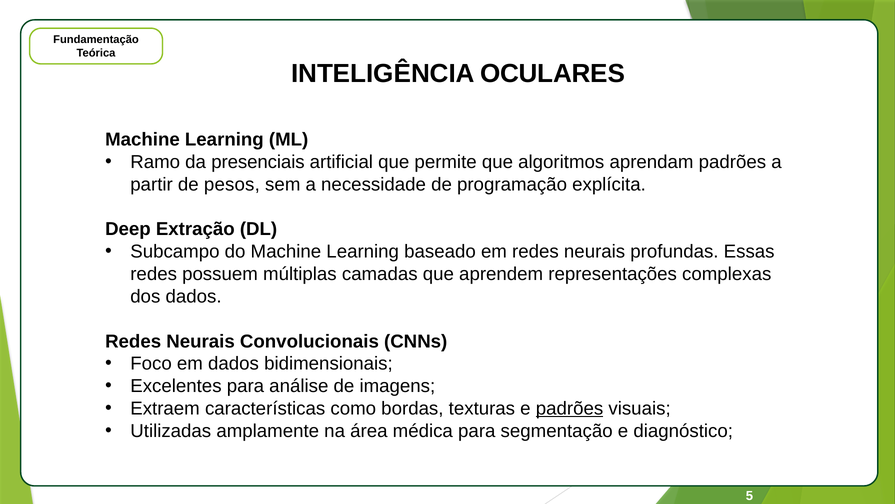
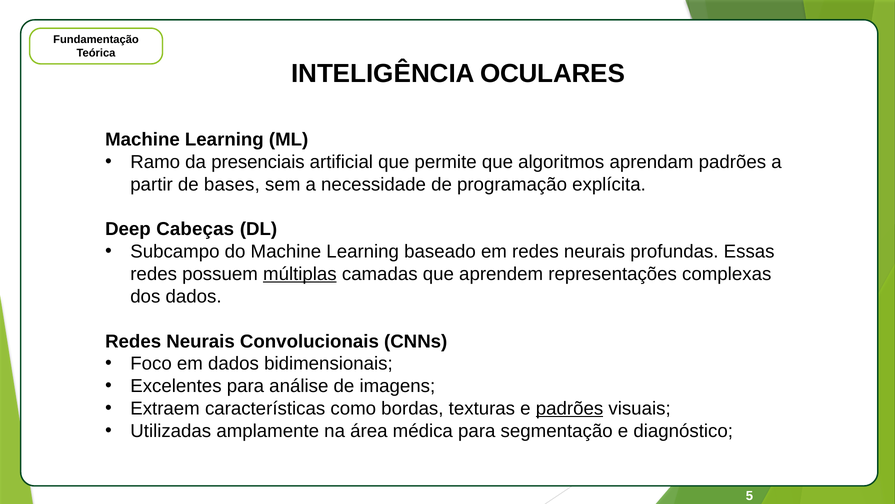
pesos: pesos -> bases
Extração: Extração -> Cabeças
múltiplas underline: none -> present
